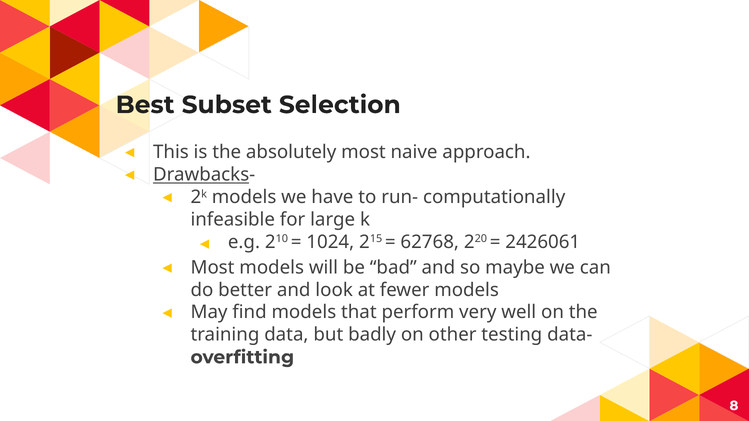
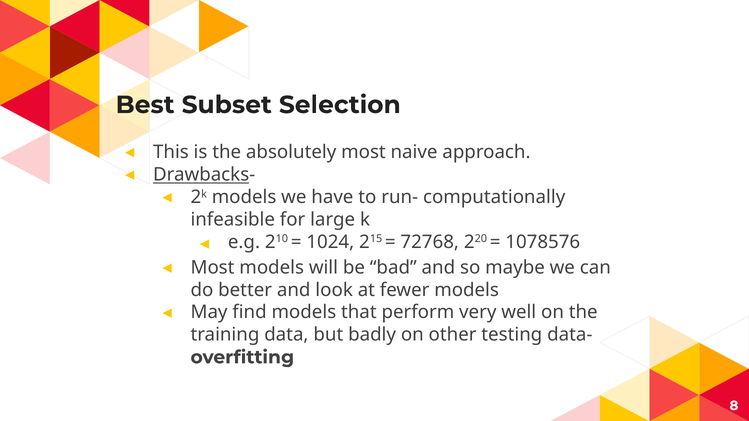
62768: 62768 -> 72768
2426061: 2426061 -> 1078576
